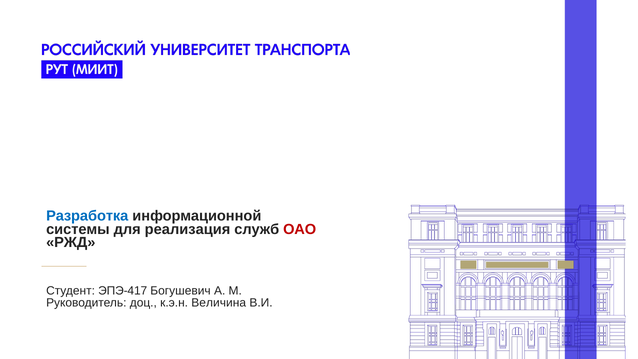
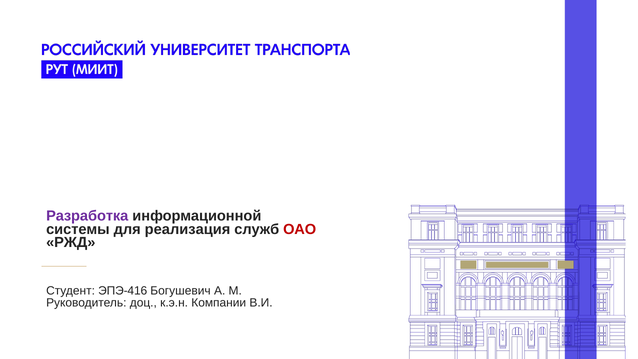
Разработка colour: blue -> purple
ЭПЭ-417: ЭПЭ-417 -> ЭПЭ-416
Величина: Величина -> Компании
